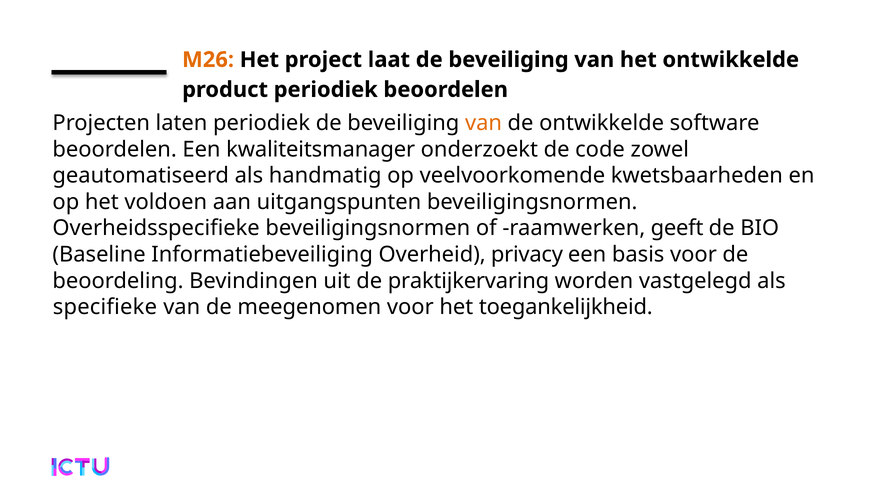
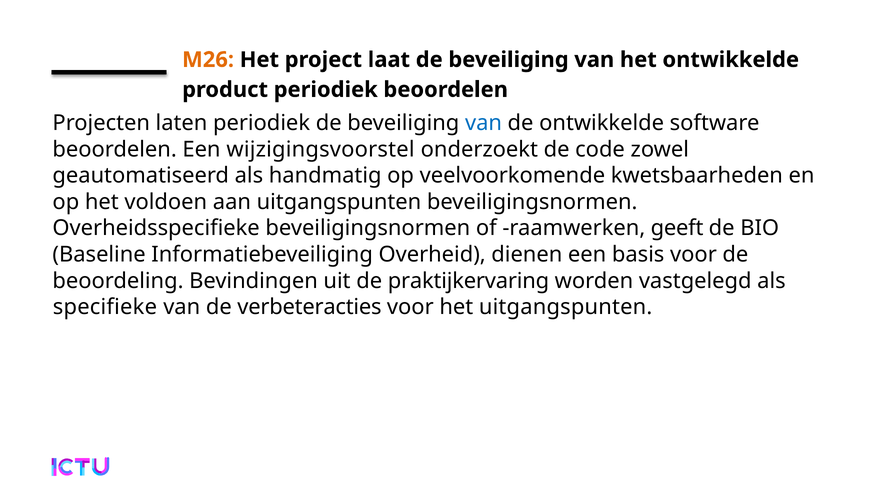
van at (483, 123) colour: orange -> blue
kwaliteitsmanager: kwaliteitsmanager -> wijzigingsvoorstel
privacy: privacy -> dienen
meegenomen: meegenomen -> verbeteracties
het toegankelijkheid: toegankelijkheid -> uitgangspunten
